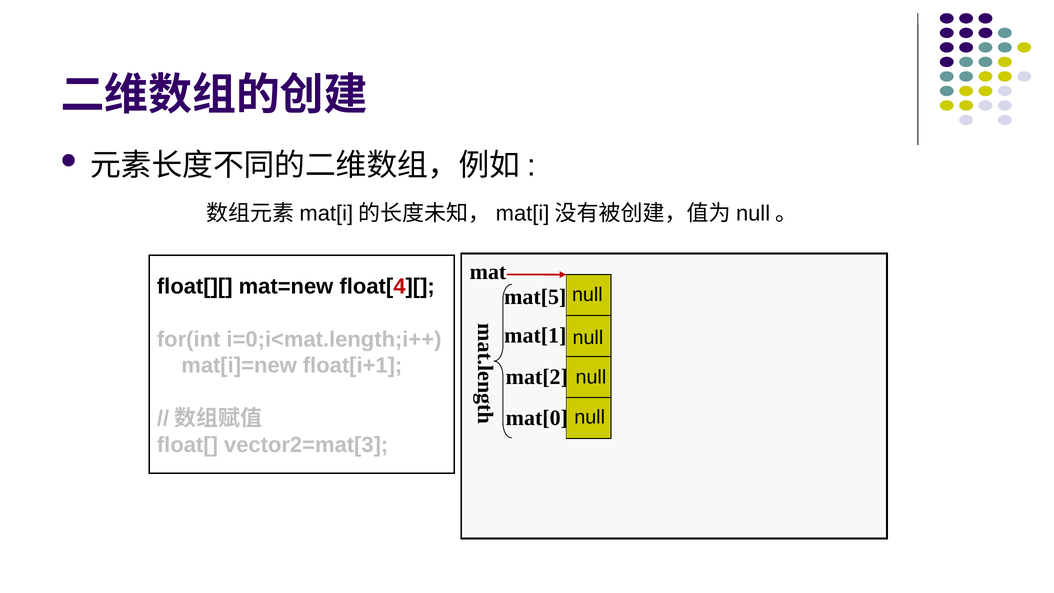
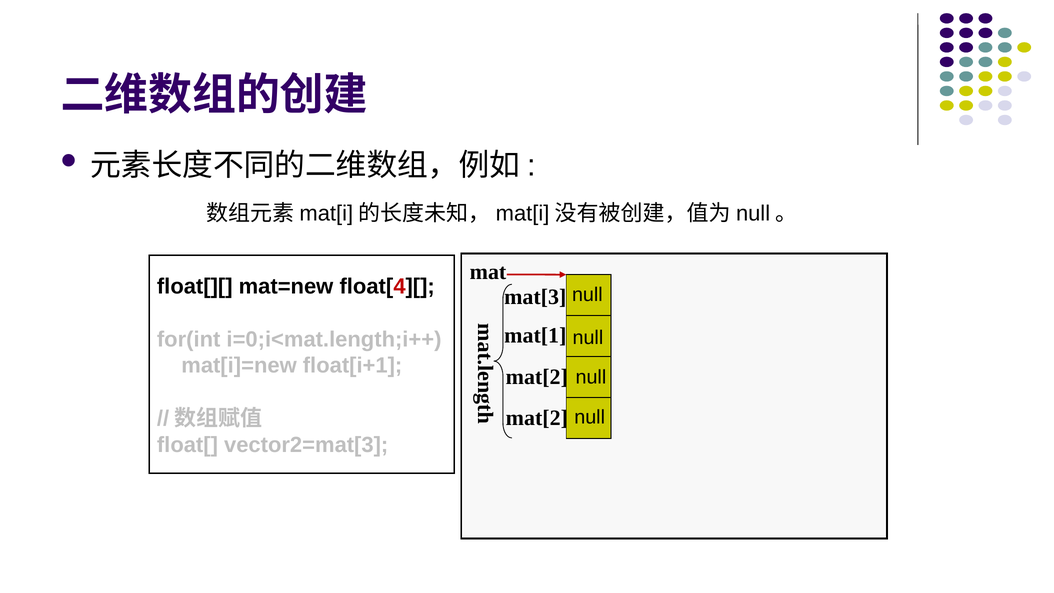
mat[5: mat[5 -> mat[3
mat[0 at (537, 418): mat[0 -> mat[2
